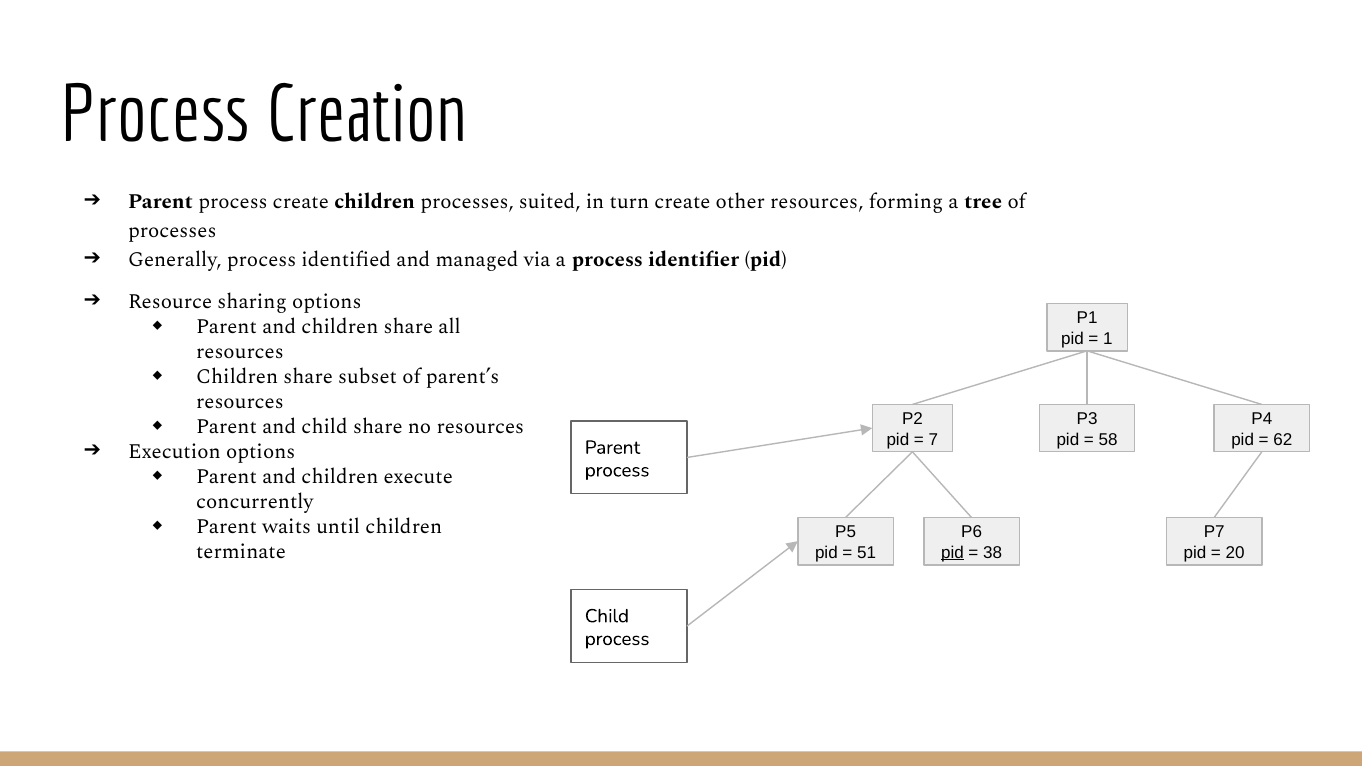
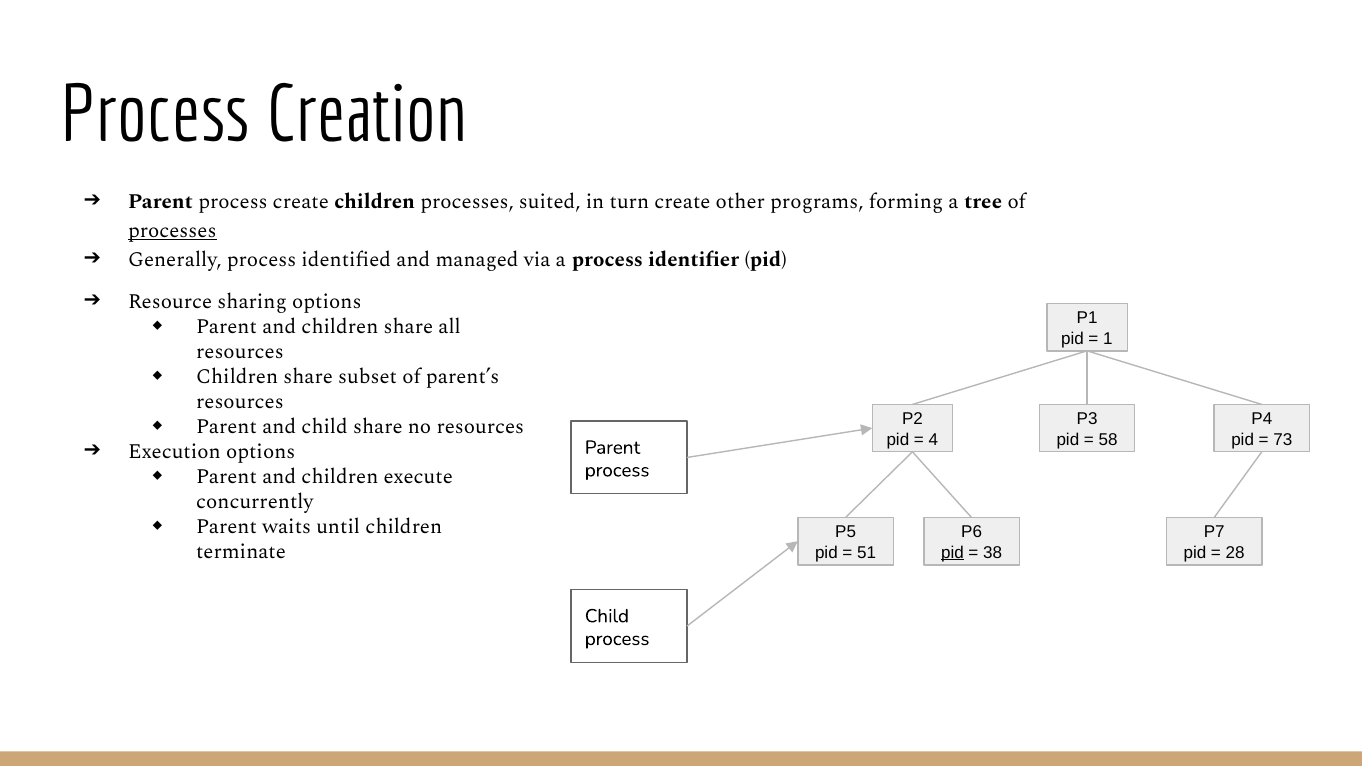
other resources: resources -> programs
processes at (172, 231) underline: none -> present
7: 7 -> 4
62: 62 -> 73
20: 20 -> 28
